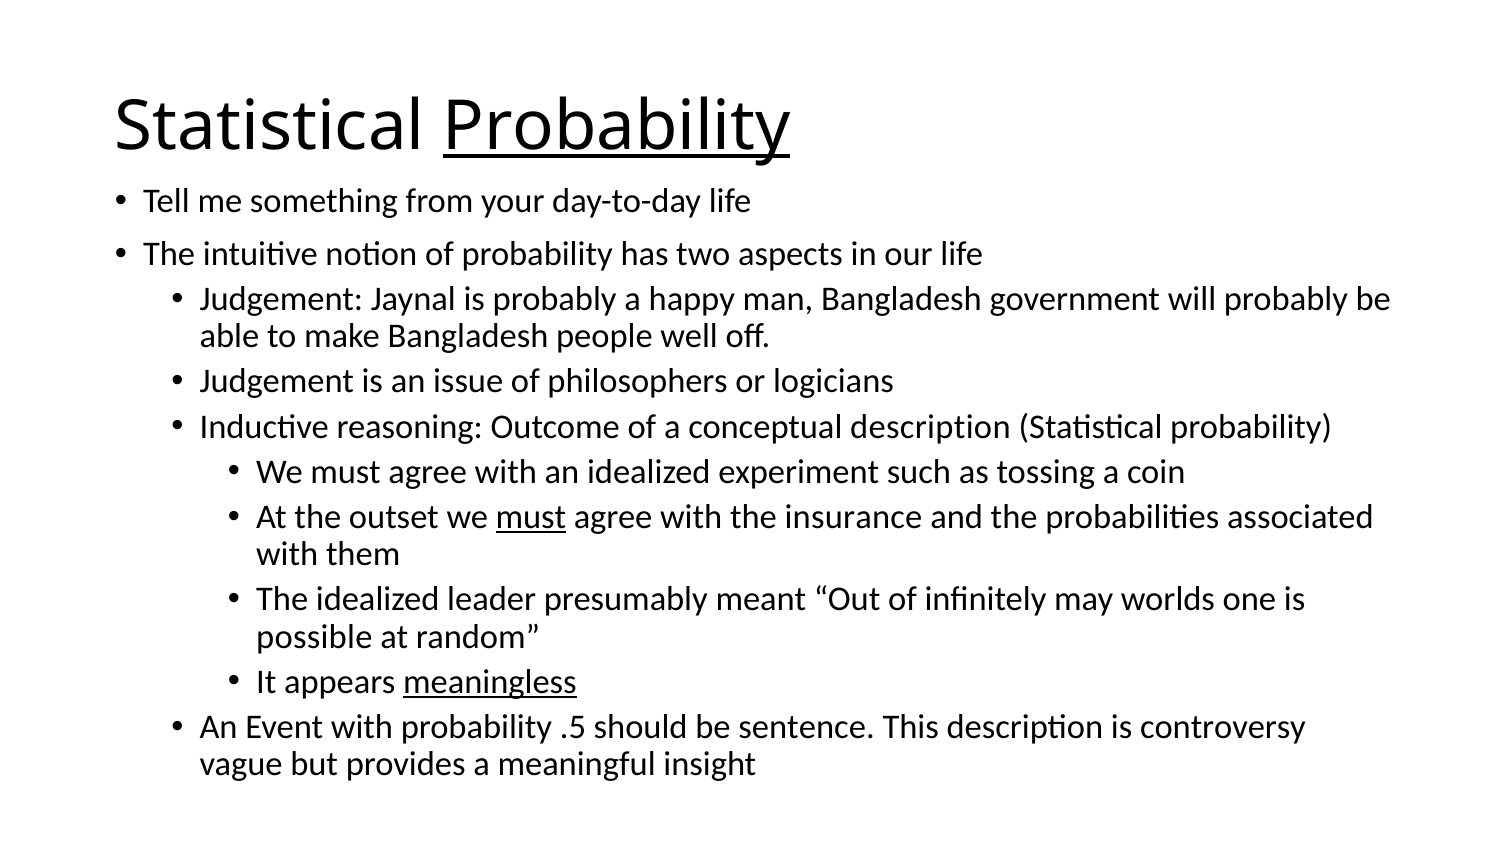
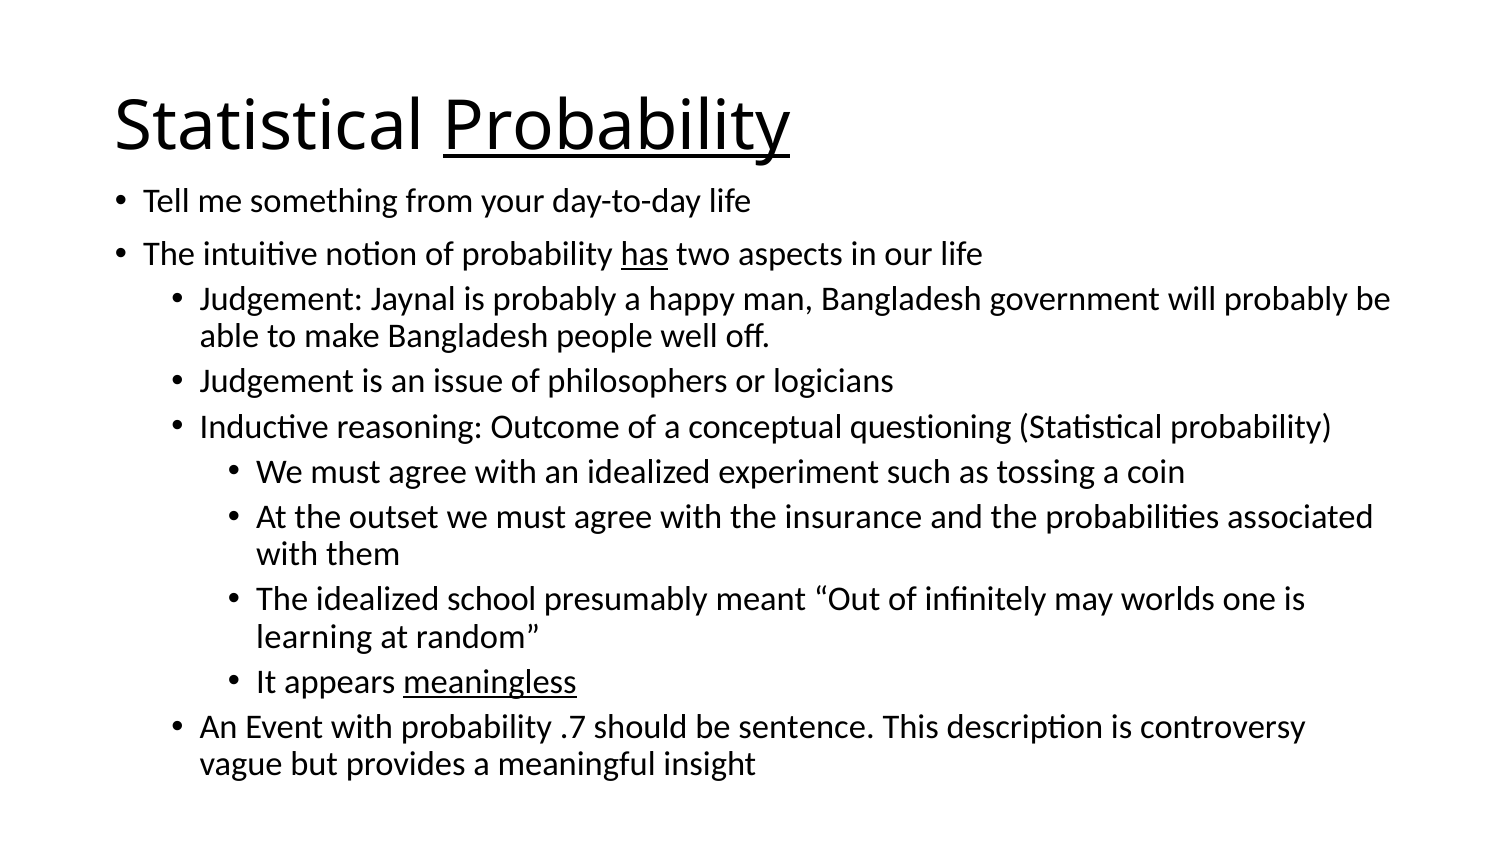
has underline: none -> present
conceptual description: description -> questioning
must at (531, 517) underline: present -> none
leader: leader -> school
possible: possible -> learning
.5: .5 -> .7
